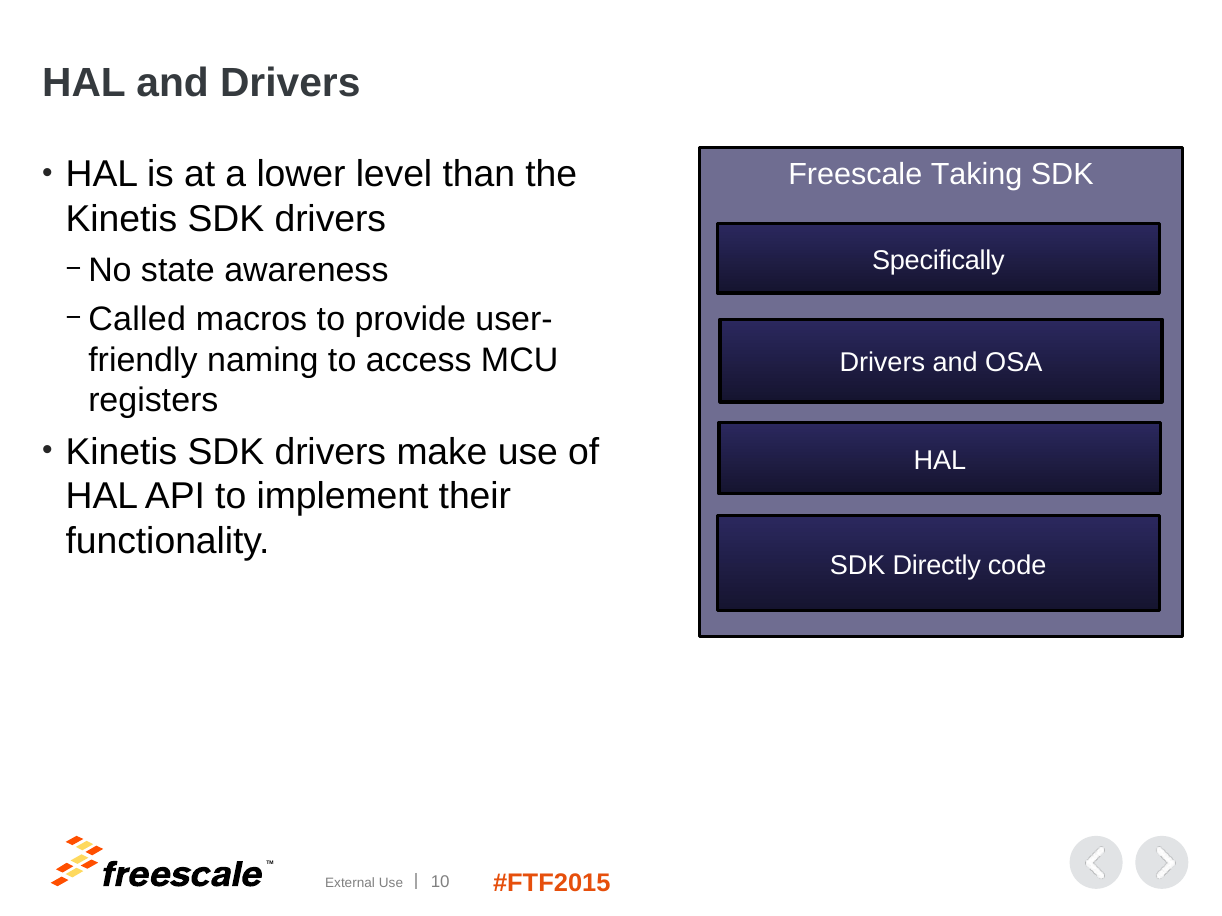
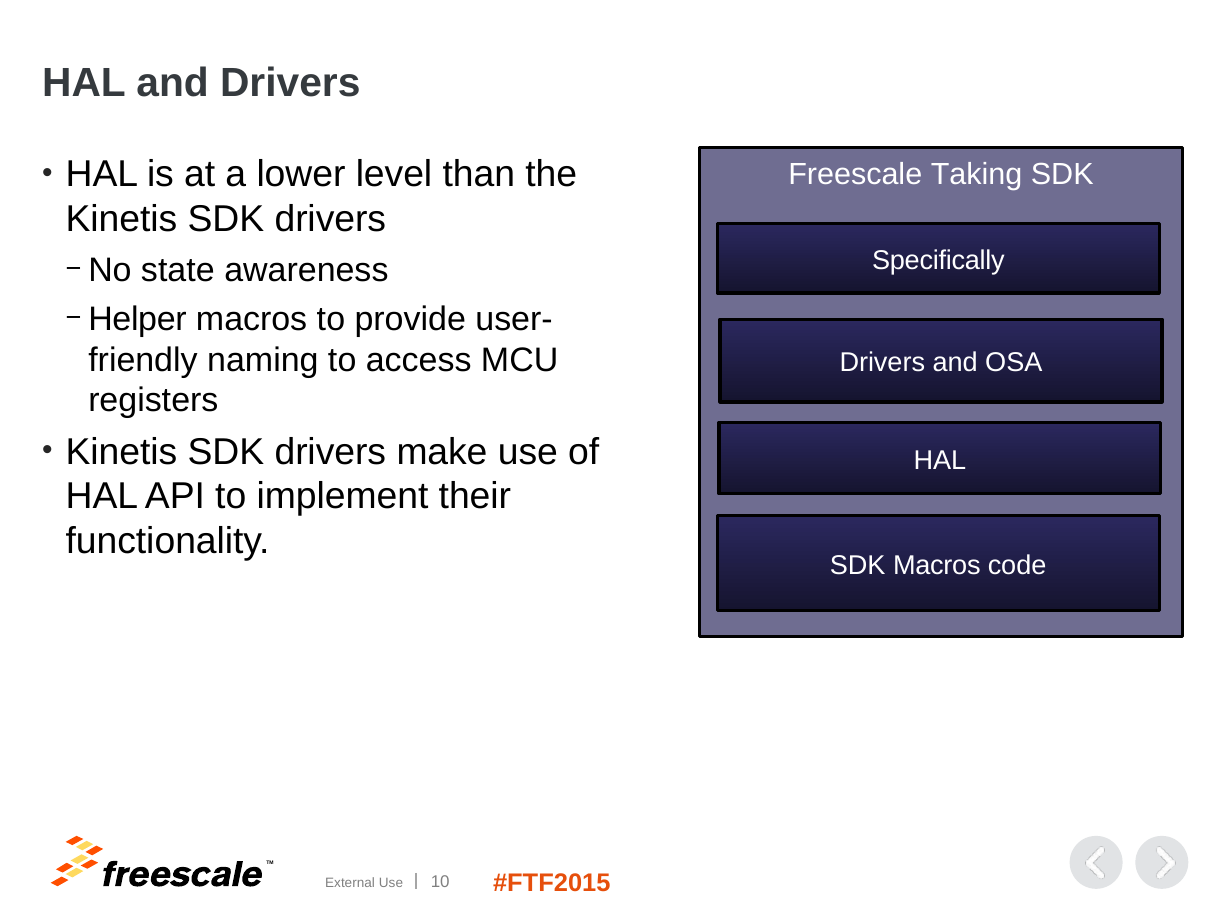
Called: Called -> Helper
SDK Directly: Directly -> Macros
